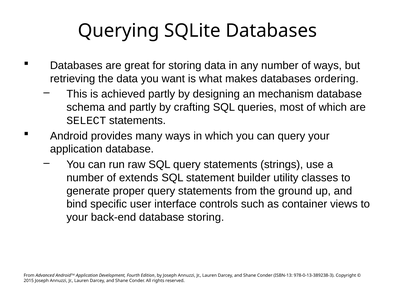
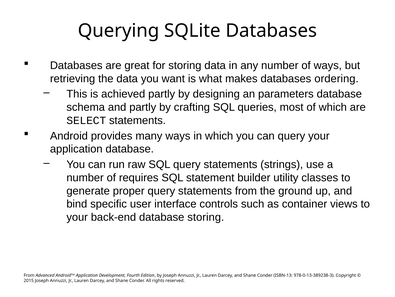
mechanism: mechanism -> parameters
extends: extends -> requires
